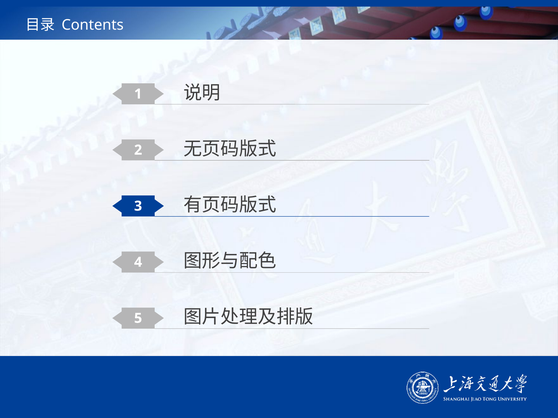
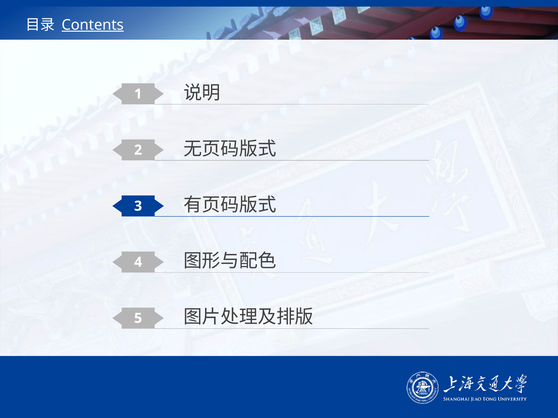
Contents underline: none -> present
